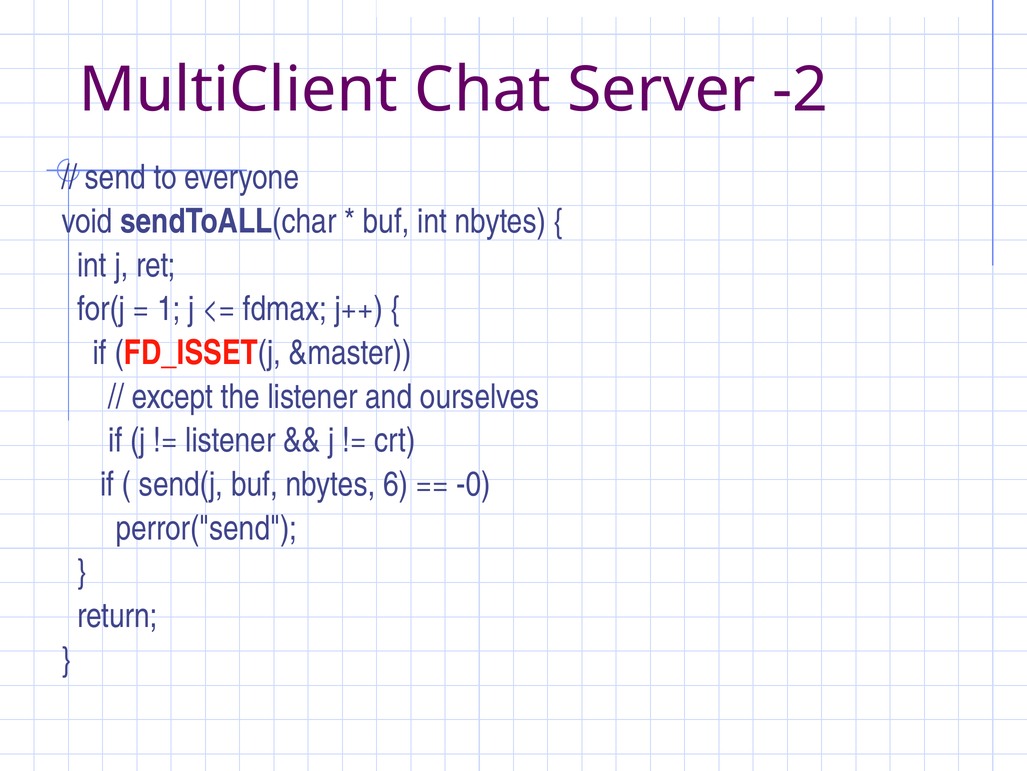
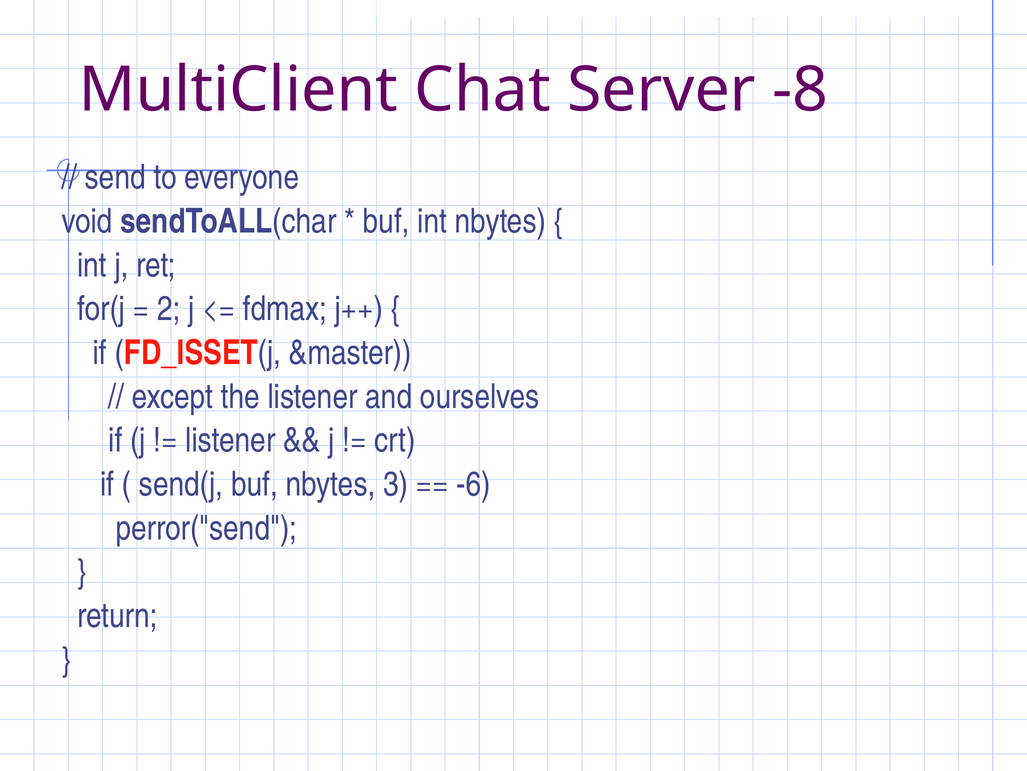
-2: -2 -> -8
1: 1 -> 2
6: 6 -> 3
-0: -0 -> -6
